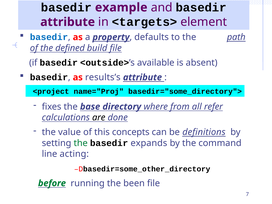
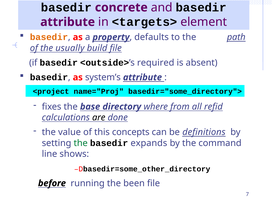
example: example -> concrete
basedir at (49, 37) colour: blue -> orange
defined: defined -> usually
available: available -> required
results’s: results’s -> system’s
refer: refer -> refid
acting: acting -> shows
before colour: green -> black
